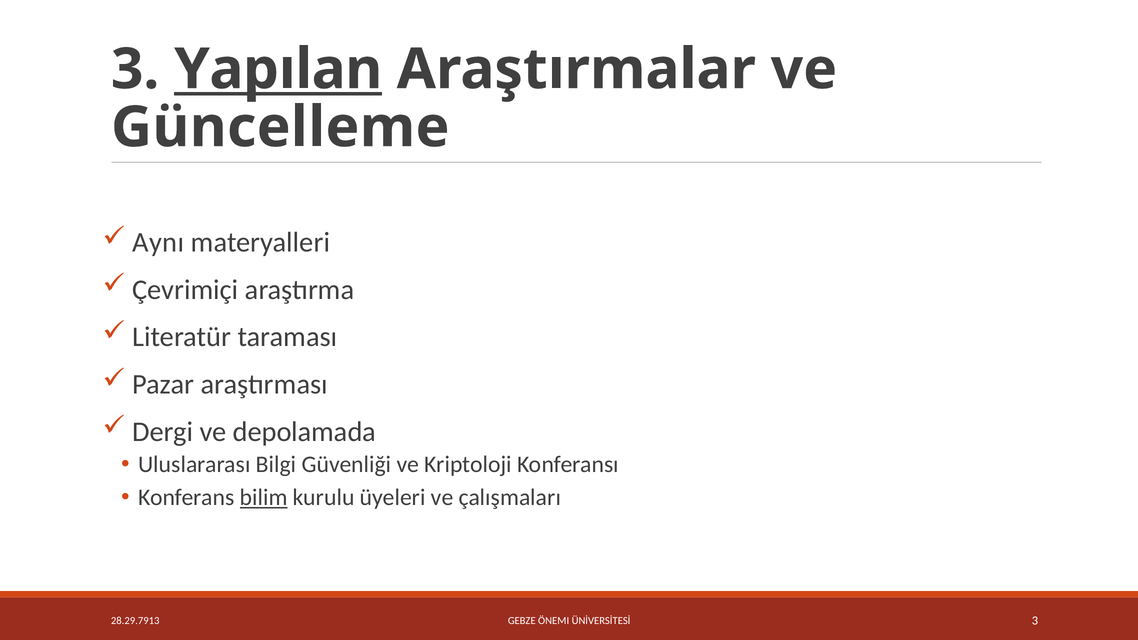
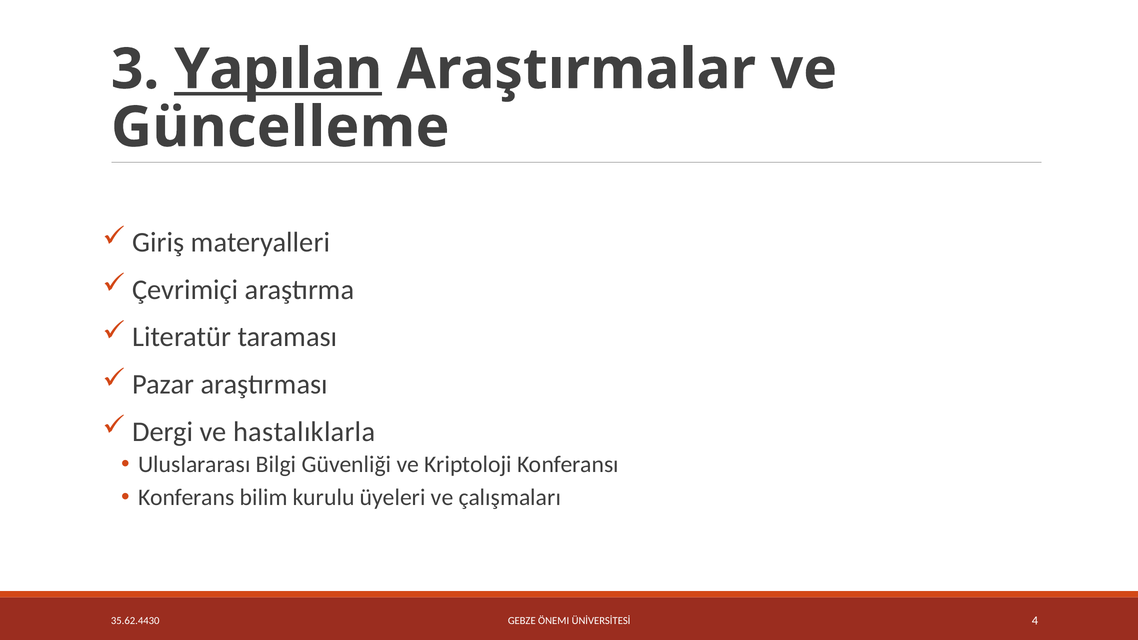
Aynı: Aynı -> Giriş
depolamada: depolamada -> hastalıklarla
bilim underline: present -> none
28.29.7913: 28.29.7913 -> 35.62.4430
ÜNİVERSİTESİ 3: 3 -> 4
